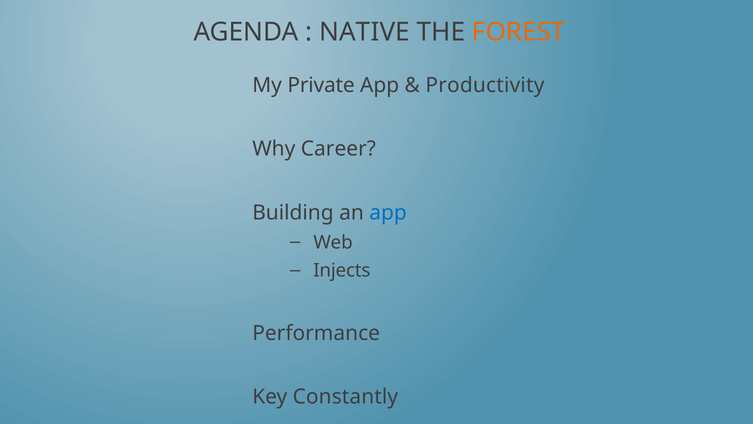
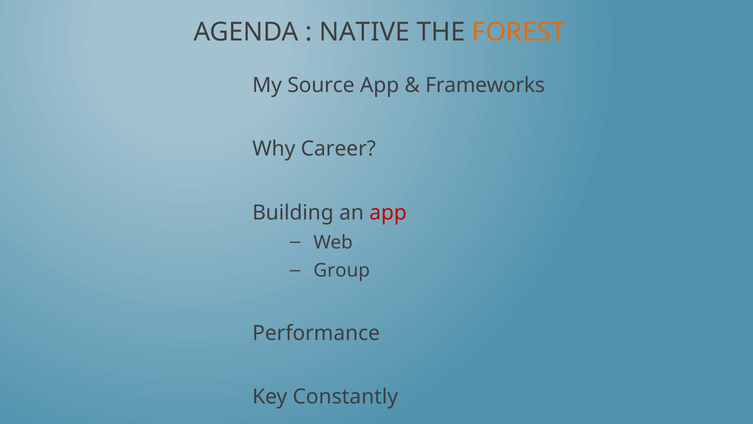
Private: Private -> Source
Productivity: Productivity -> Frameworks
app at (388, 212) colour: blue -> red
Injects: Injects -> Group
